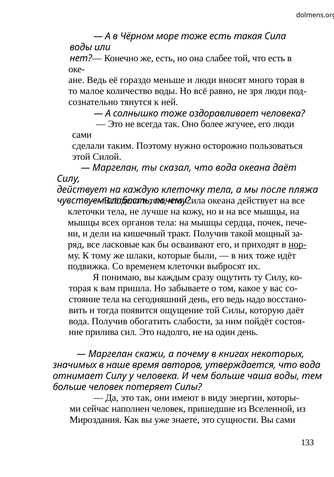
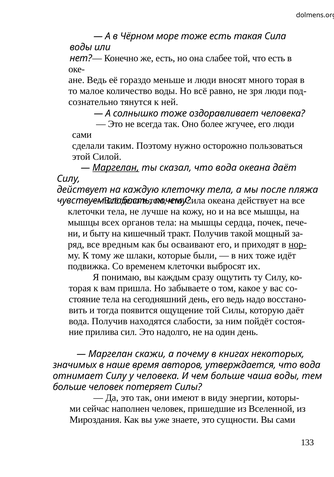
Маргелан at (116, 168) underline: none -> present
дели: дели -> быту
ласковые: ласковые -> вредным
обогатить: обогатить -> находятся
